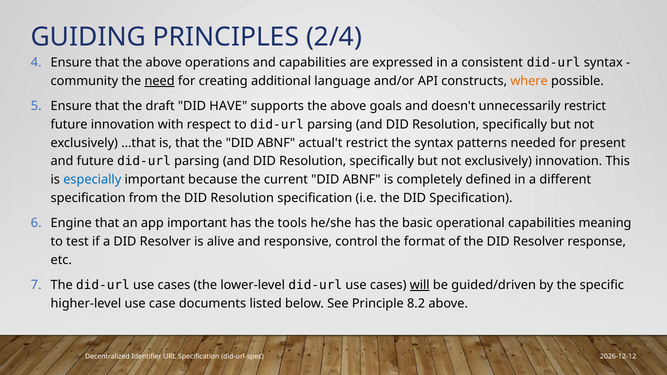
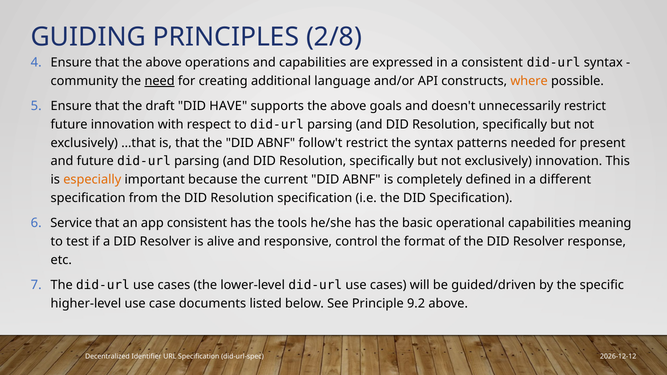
2/4: 2/4 -> 2/8
actual't: actual't -> follow't
especially colour: blue -> orange
Engine: Engine -> Service
app important: important -> consistent
will underline: present -> none
8.2: 8.2 -> 9.2
